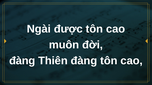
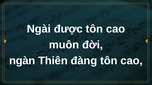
đàng at (22, 61): đàng -> ngàn
